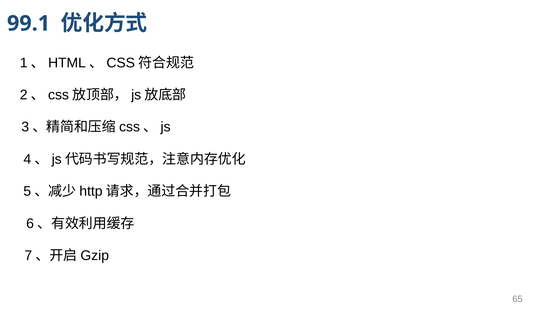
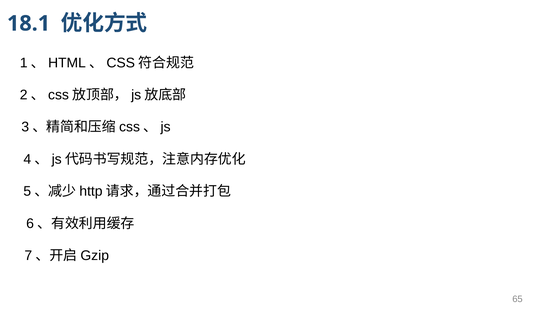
99.1: 99.1 -> 18.1
